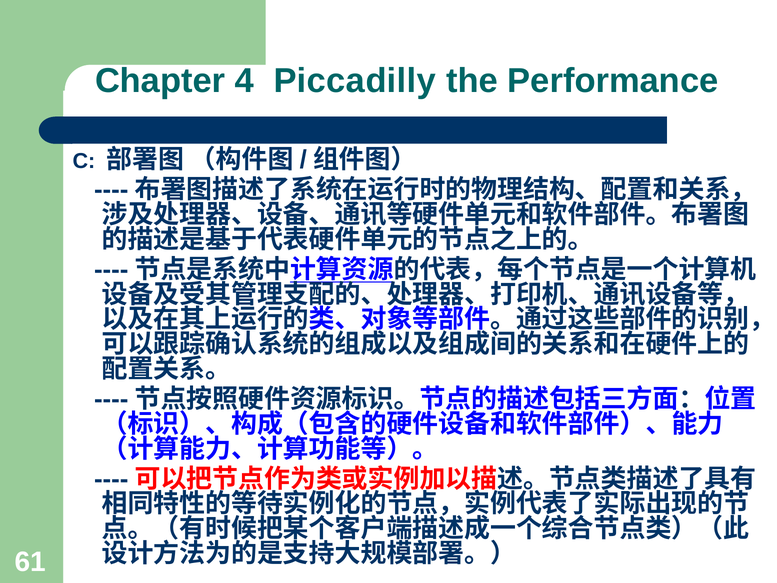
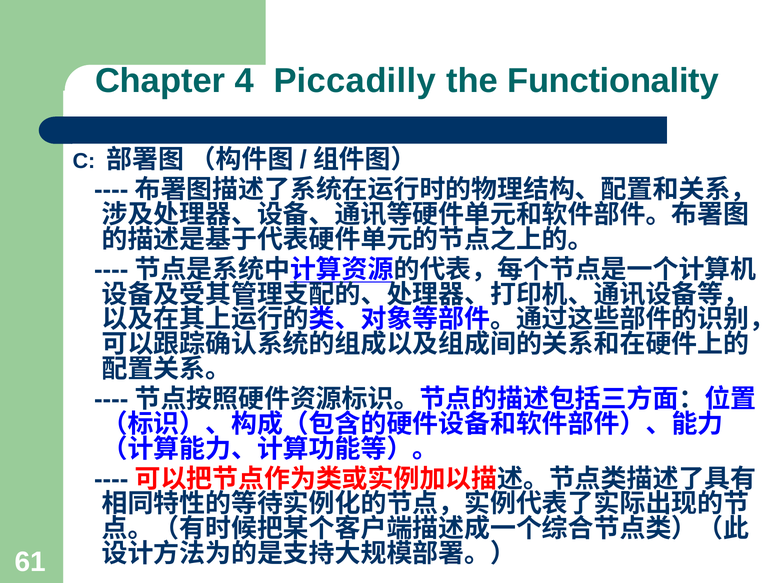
Performance: Performance -> Functionality
